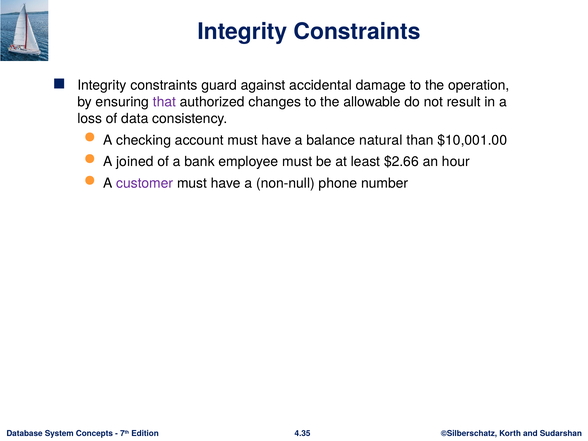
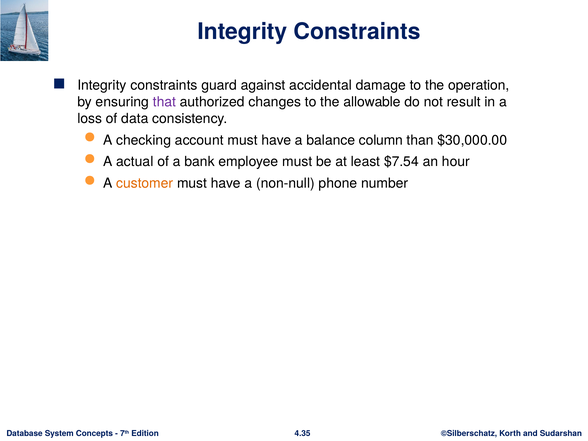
natural: natural -> column
$10,001.00: $10,001.00 -> $30,000.00
joined: joined -> actual
$2.66: $2.66 -> $7.54
customer colour: purple -> orange
